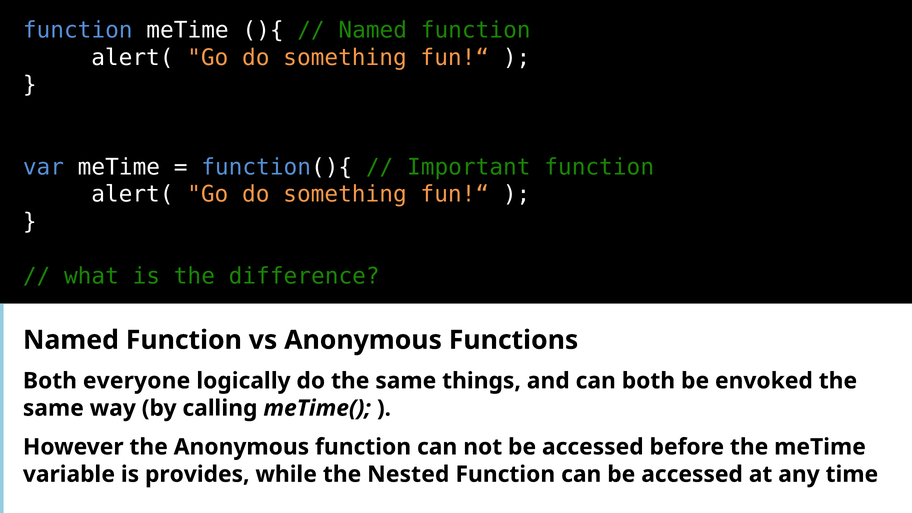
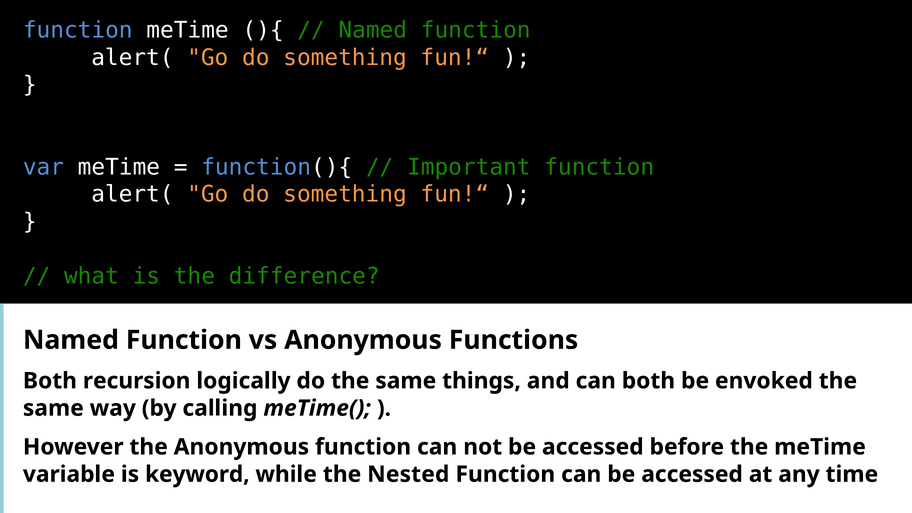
everyone: everyone -> recursion
provides: provides -> keyword
